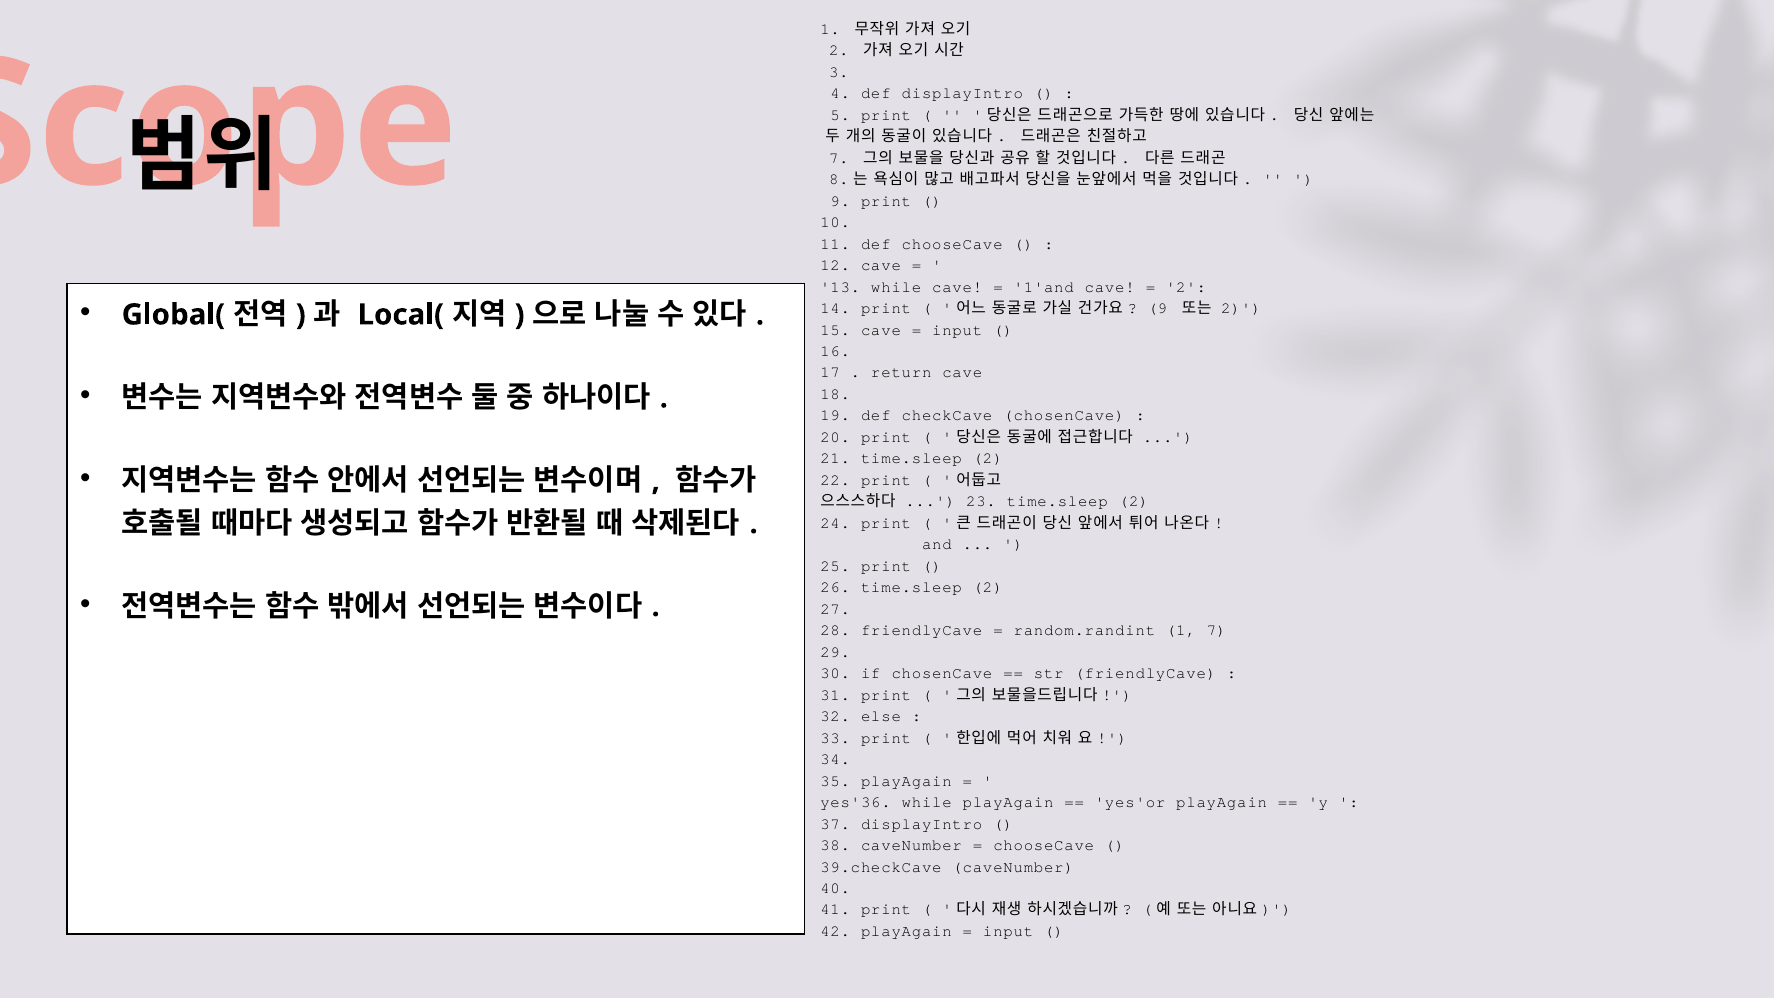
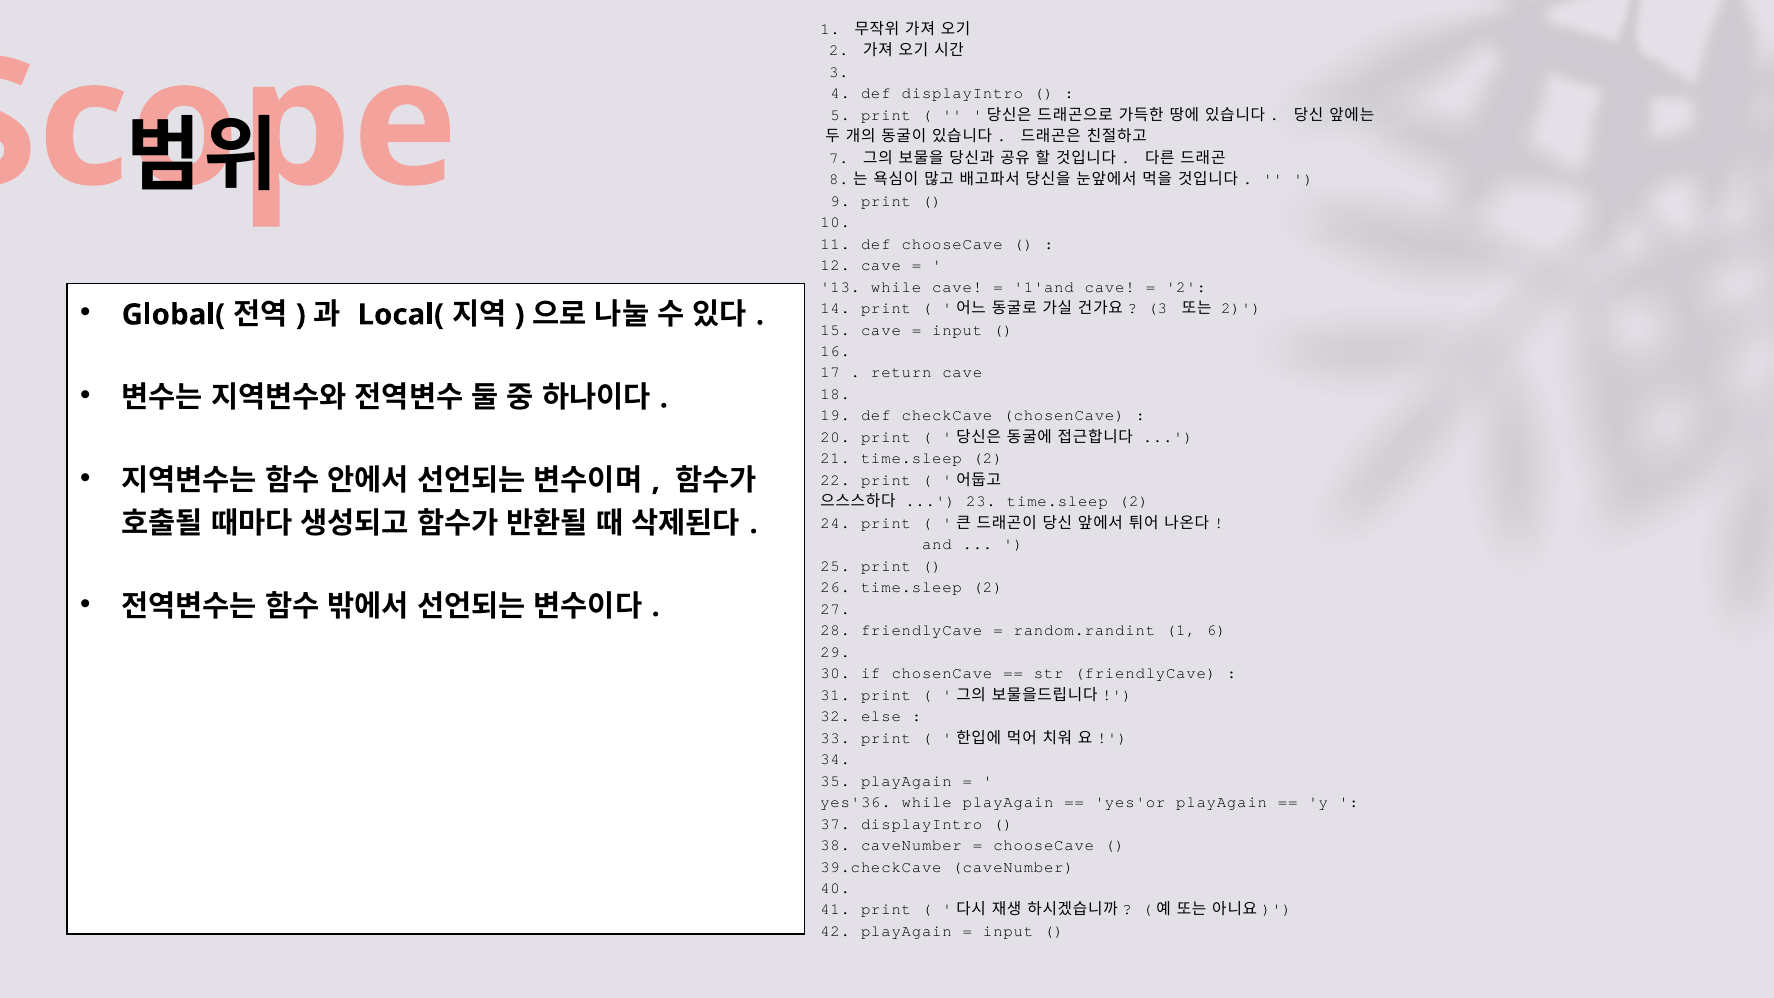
9 at (1157, 308): 9 -> 3
1 7: 7 -> 6
